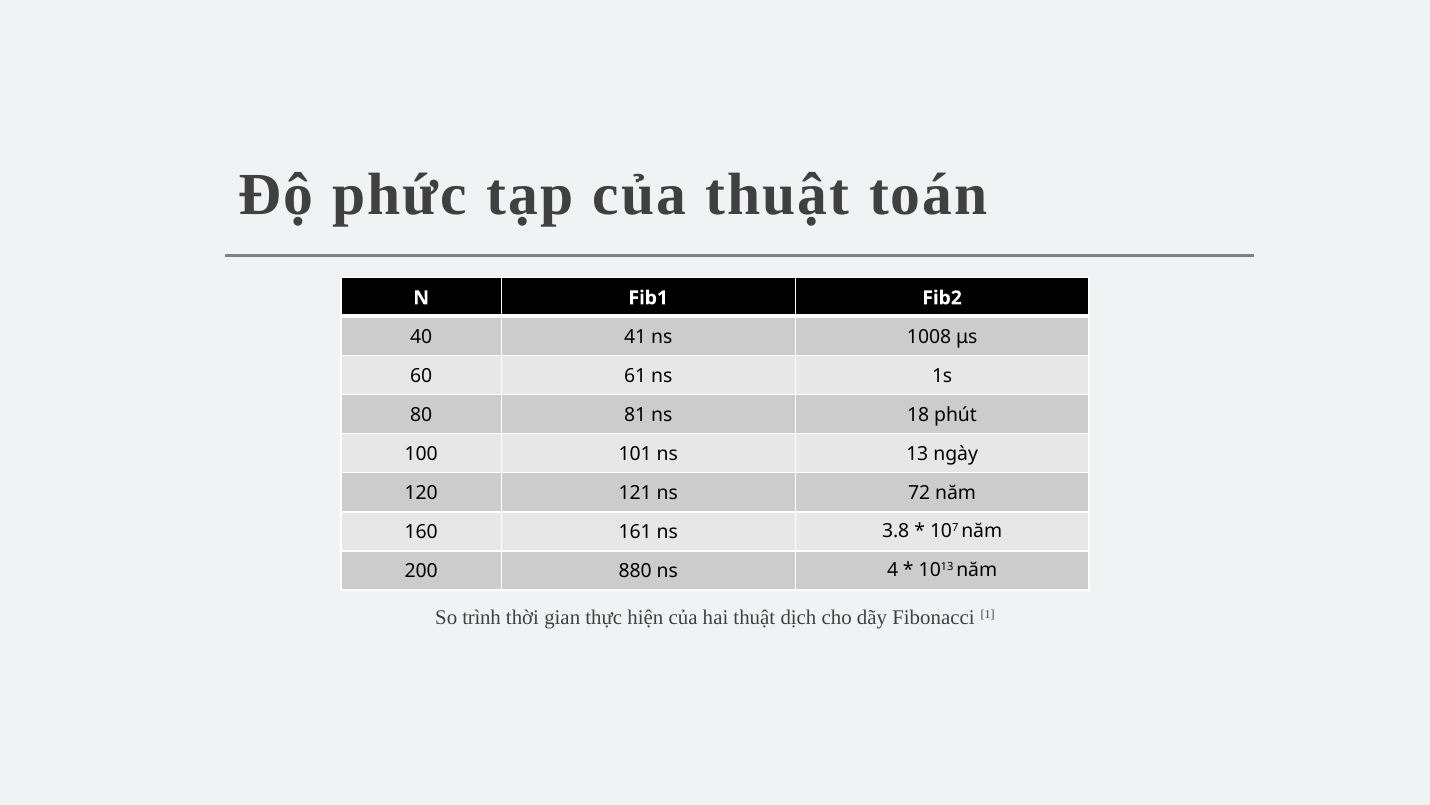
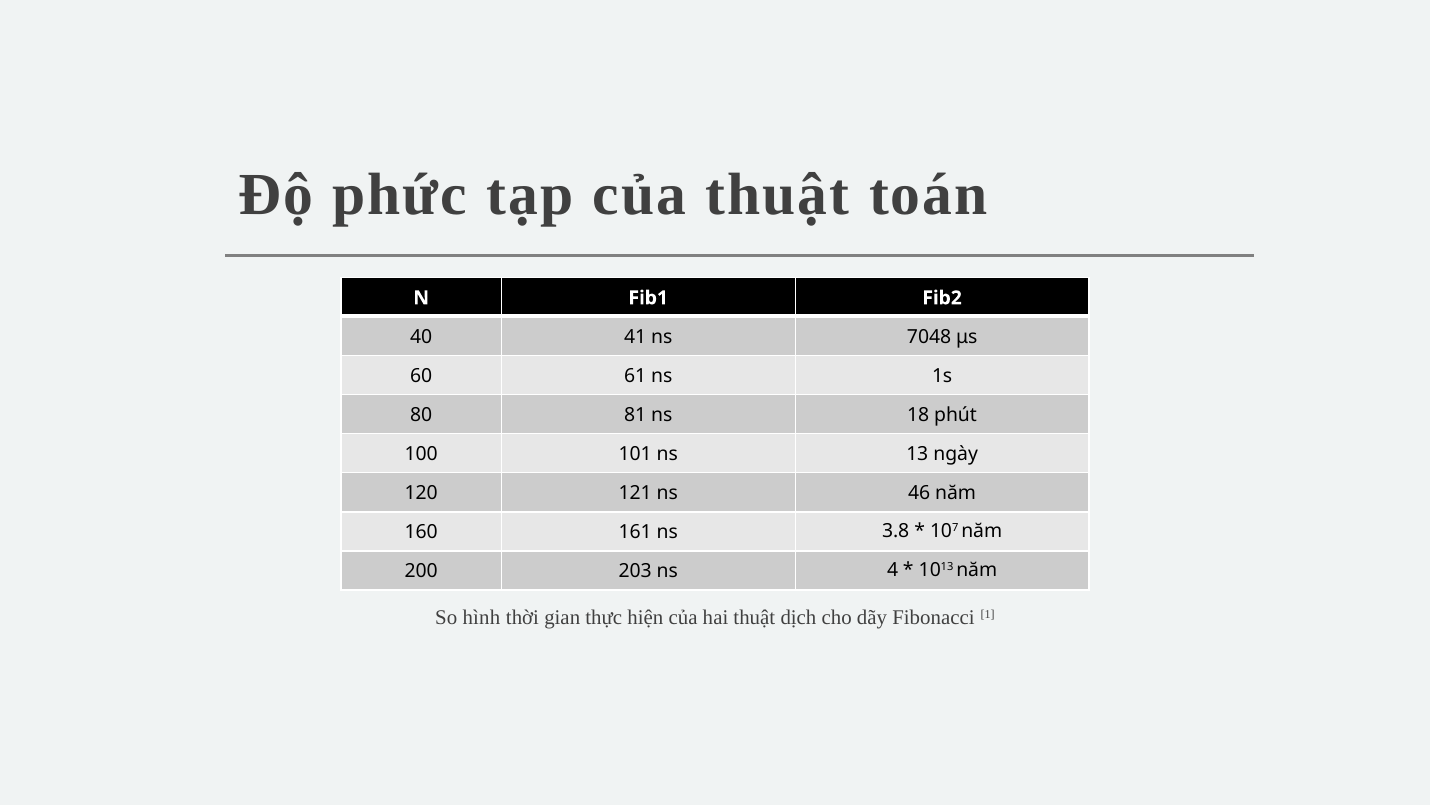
1008: 1008 -> 7048
72: 72 -> 46
880: 880 -> 203
trình: trình -> hình
